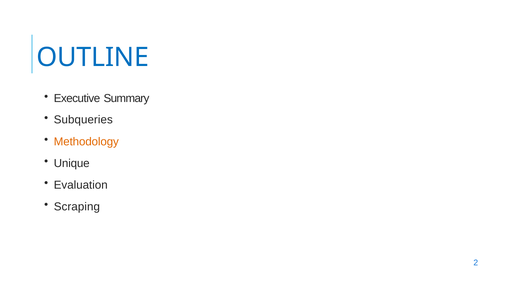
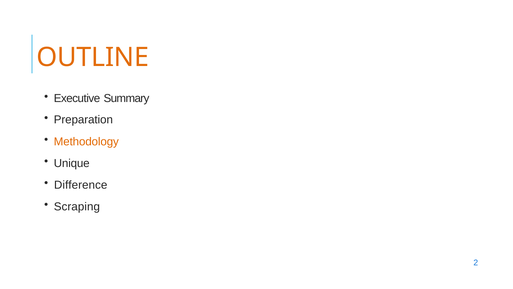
OUTLINE colour: blue -> orange
Subqueries: Subqueries -> Preparation
Evaluation: Evaluation -> Difference
